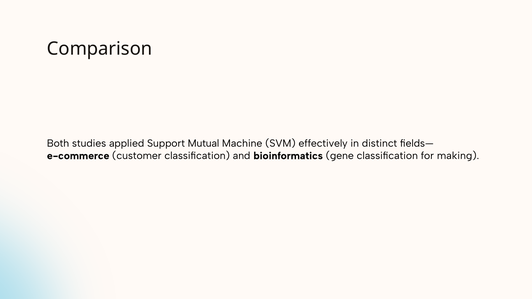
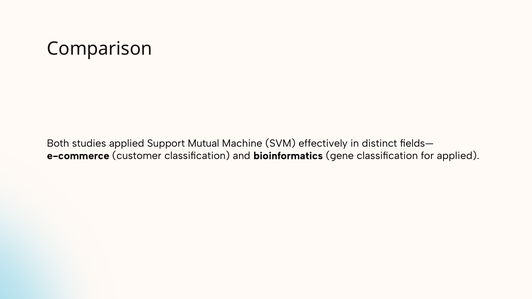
for making: making -> applied
